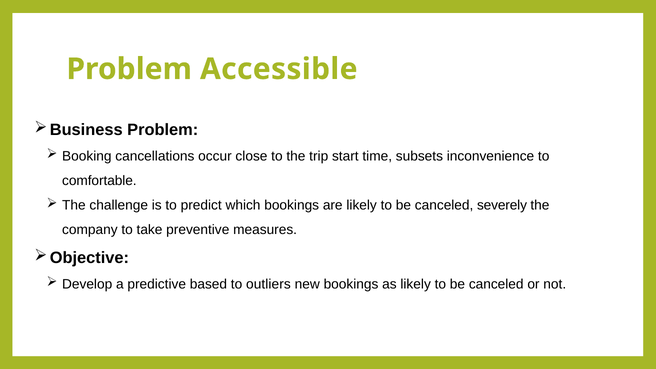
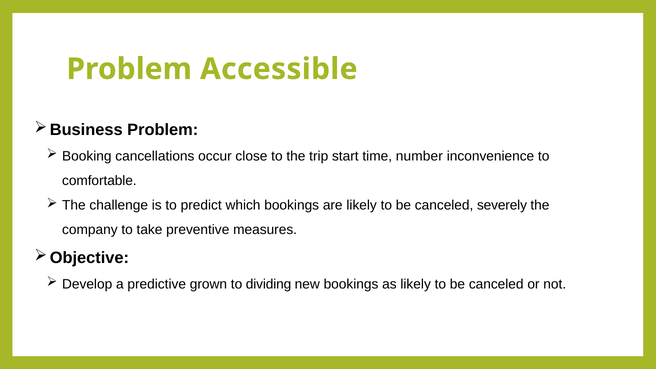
subsets: subsets -> number
based: based -> grown
outliers: outliers -> dividing
